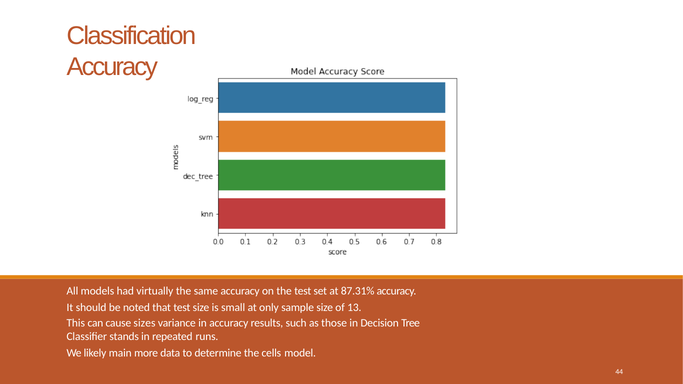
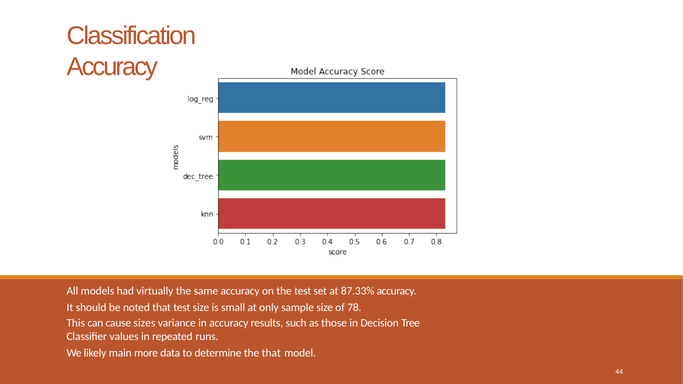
87.31%: 87.31% -> 87.33%
13: 13 -> 78
stands: stands -> values
the cells: cells -> that
